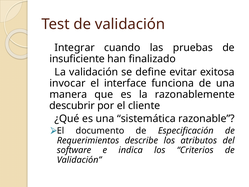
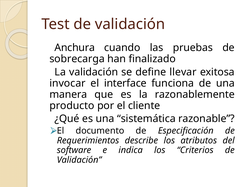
Integrar: Integrar -> Anchura
insuficiente: insuficiente -> sobrecarga
evitar: evitar -> llevar
descubrir: descubrir -> producto
